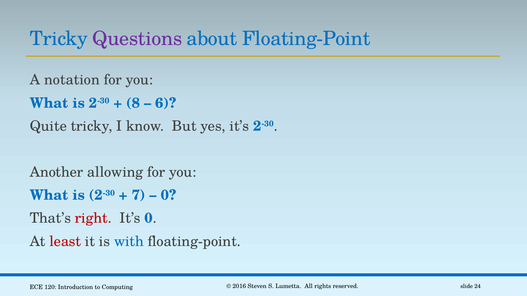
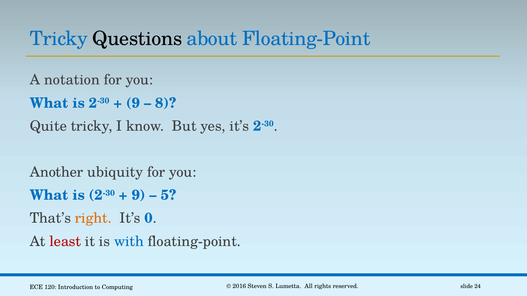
Questions colour: purple -> black
8 at (133, 103): 8 -> 9
6: 6 -> 8
allowing: allowing -> ubiquity
7 at (139, 196): 7 -> 9
0 at (168, 196): 0 -> 5
right colour: red -> orange
